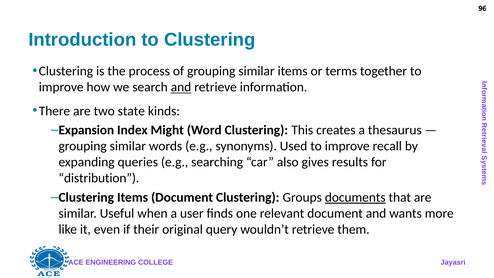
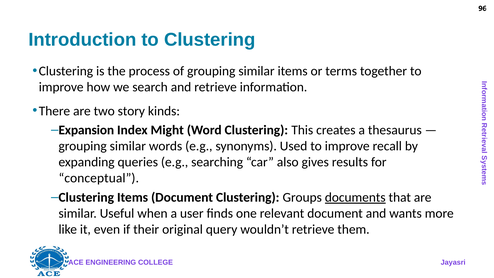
and at (181, 87) underline: present -> none
state: state -> story
distribution: distribution -> conceptual
